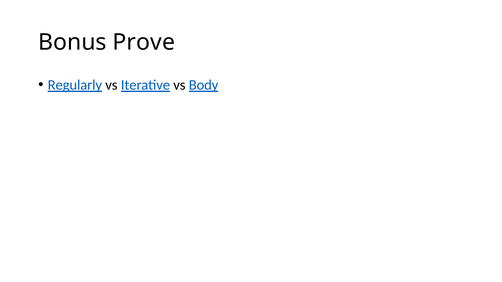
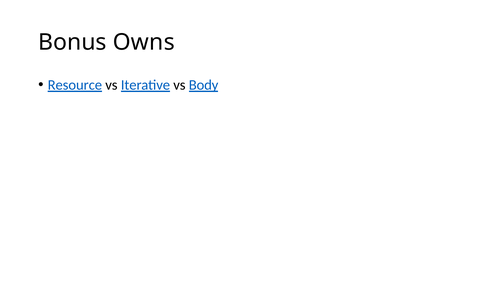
Prove: Prove -> Owns
Regularly: Regularly -> Resource
